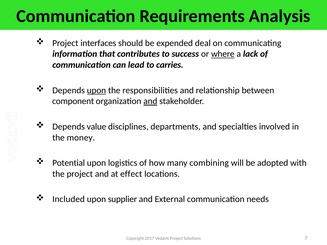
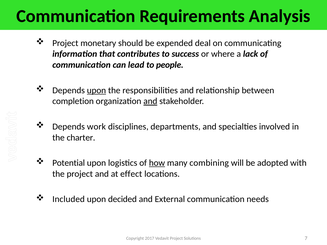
interfaces: interfaces -> monetary
where underline: present -> none
carries: carries -> people
component: component -> completion
value: value -> work
money: money -> charter
how underline: none -> present
supplier: supplier -> decided
